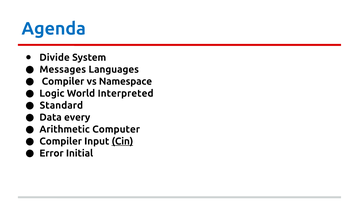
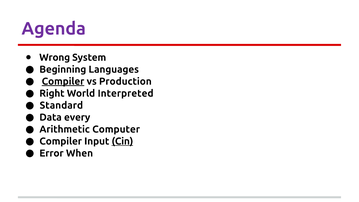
Agenda colour: blue -> purple
Divide: Divide -> Wrong
Messages: Messages -> Beginning
Compiler at (63, 81) underline: none -> present
Namespace: Namespace -> Production
Logic: Logic -> Right
Initial: Initial -> When
